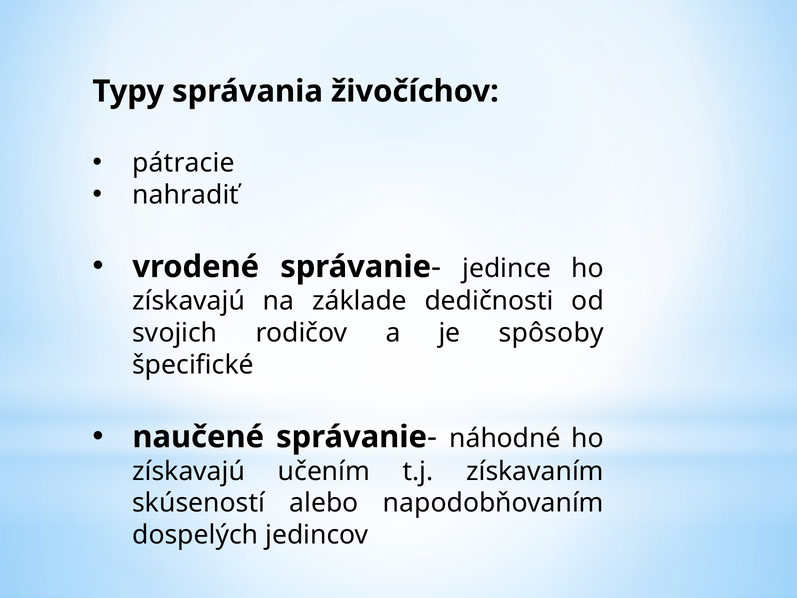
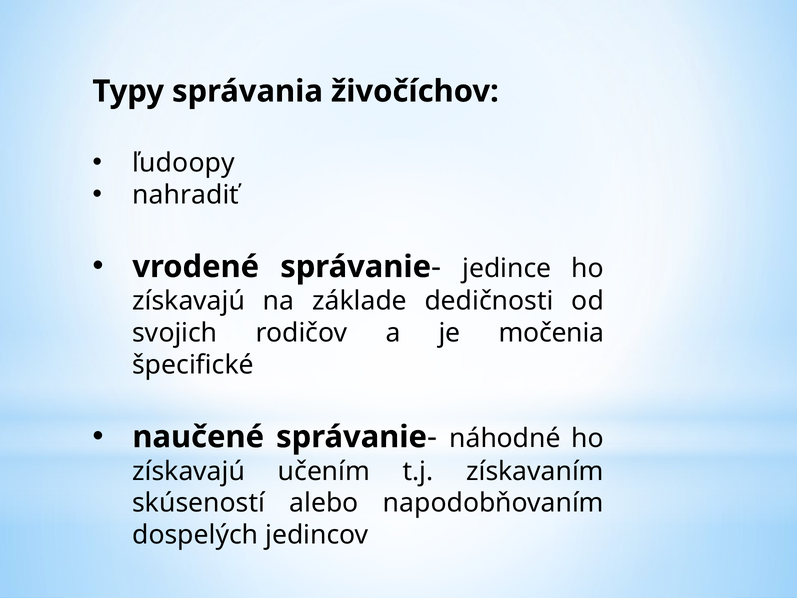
pátracie: pátracie -> ľudoopy
spôsoby: spôsoby -> močenia
